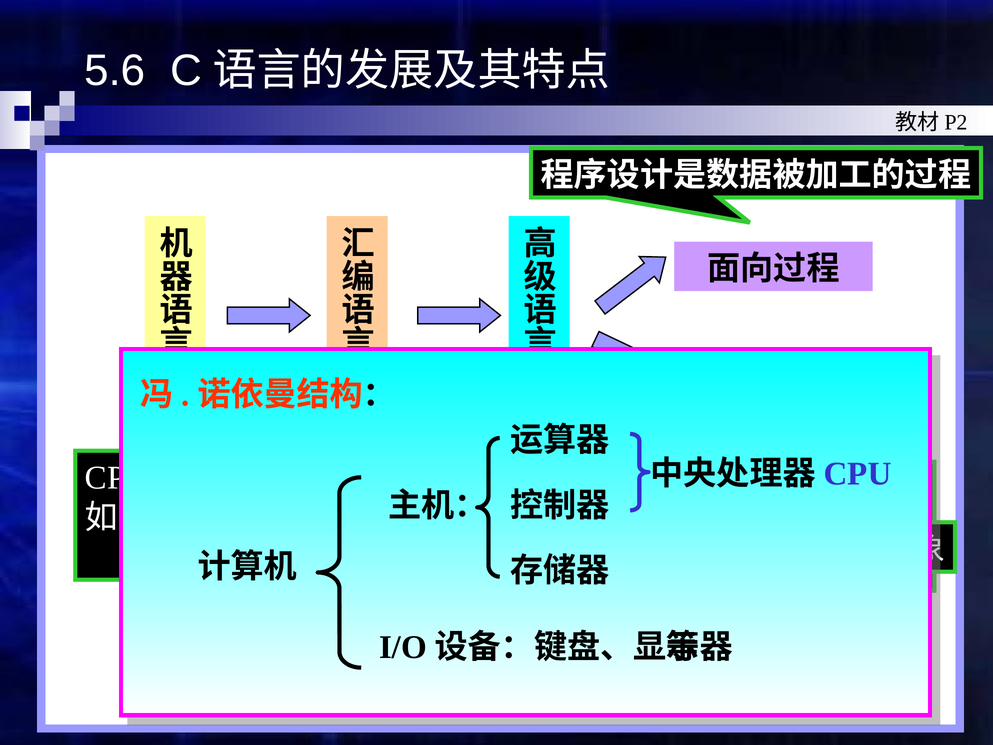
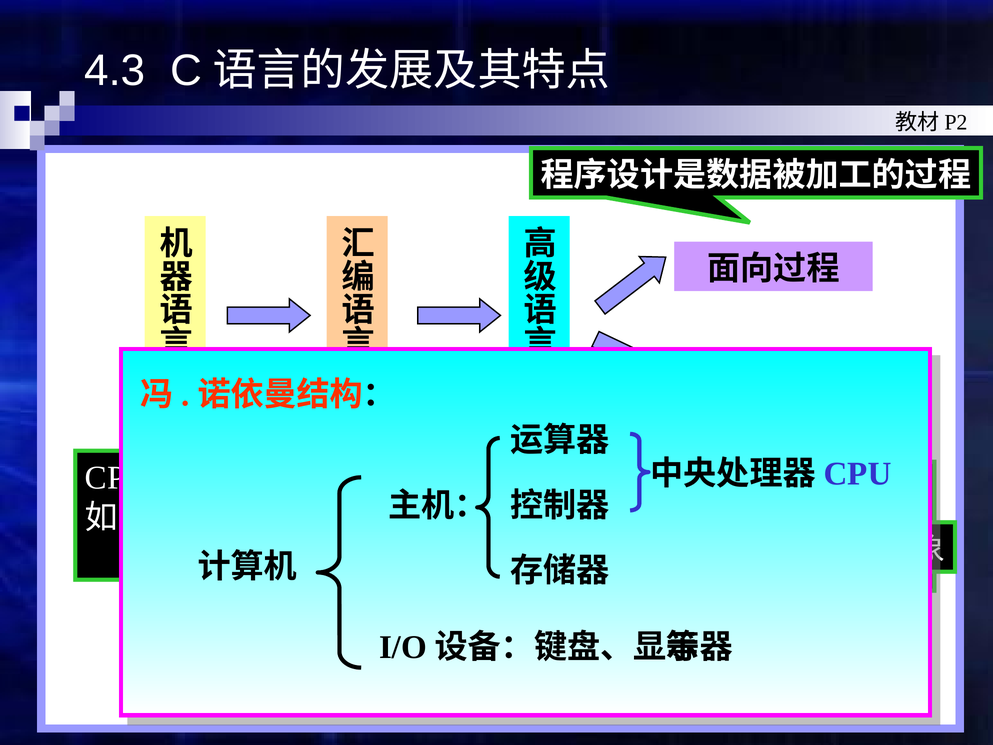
5.6: 5.6 -> 4.3
